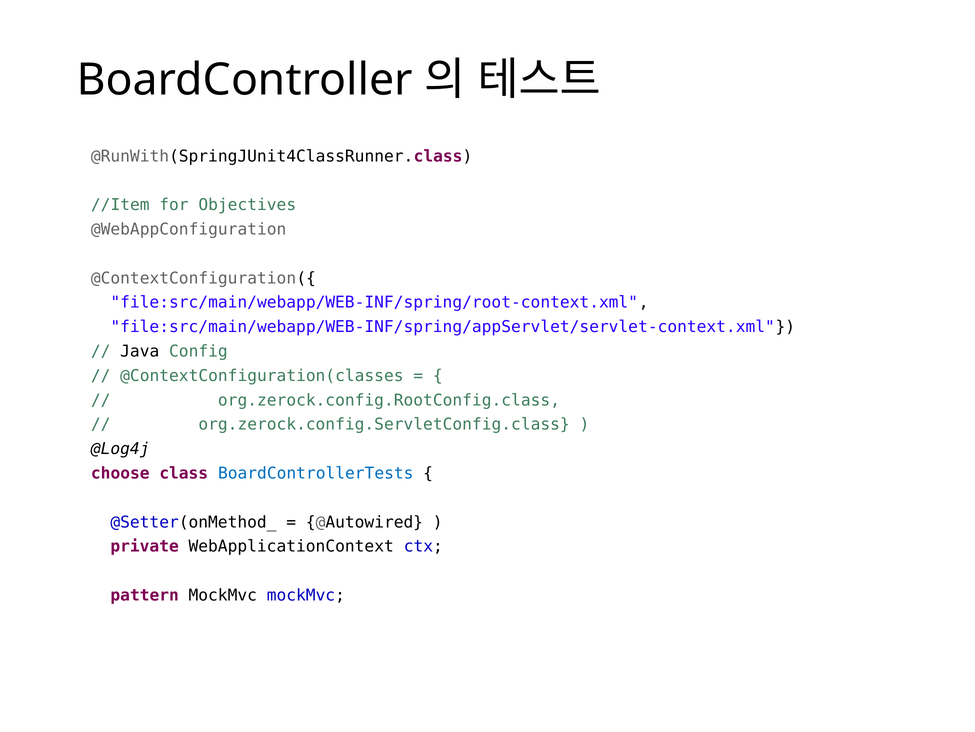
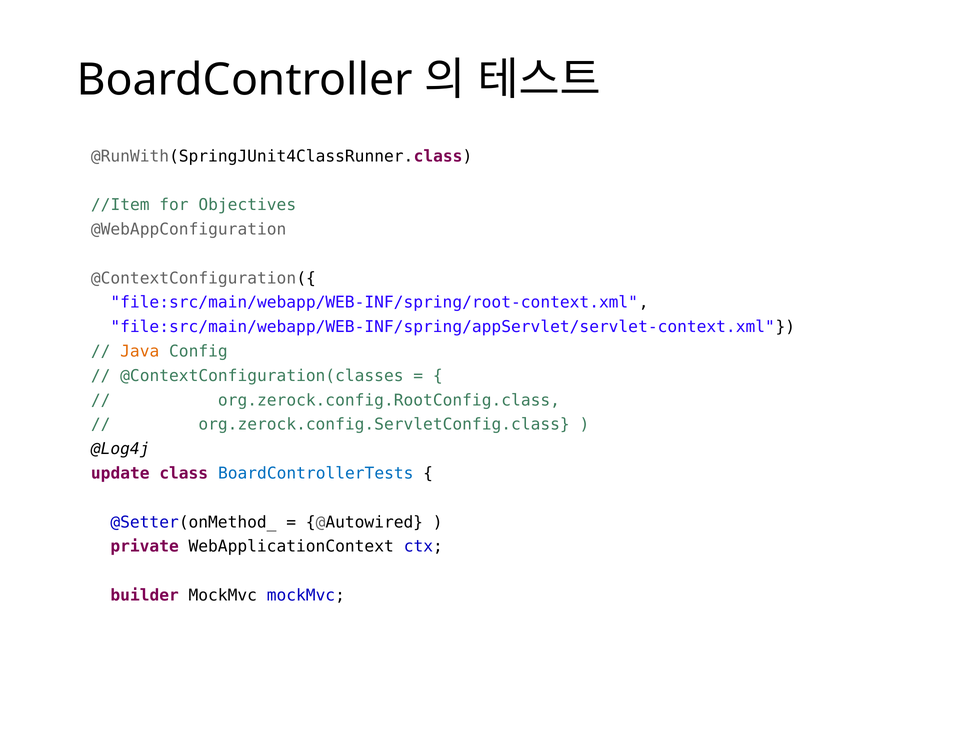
Java colour: black -> orange
choose: choose -> update
pattern: pattern -> builder
